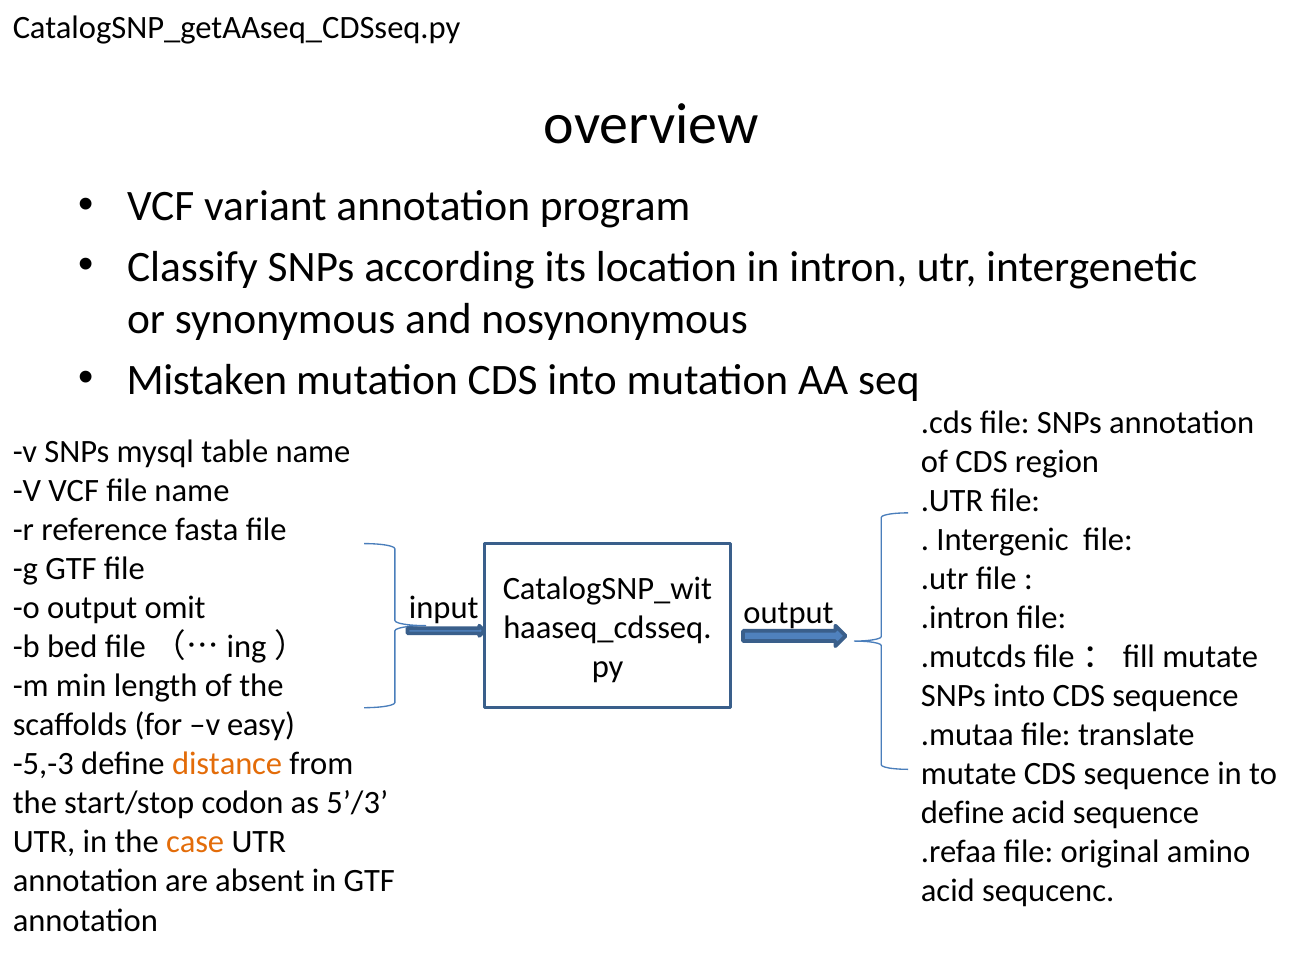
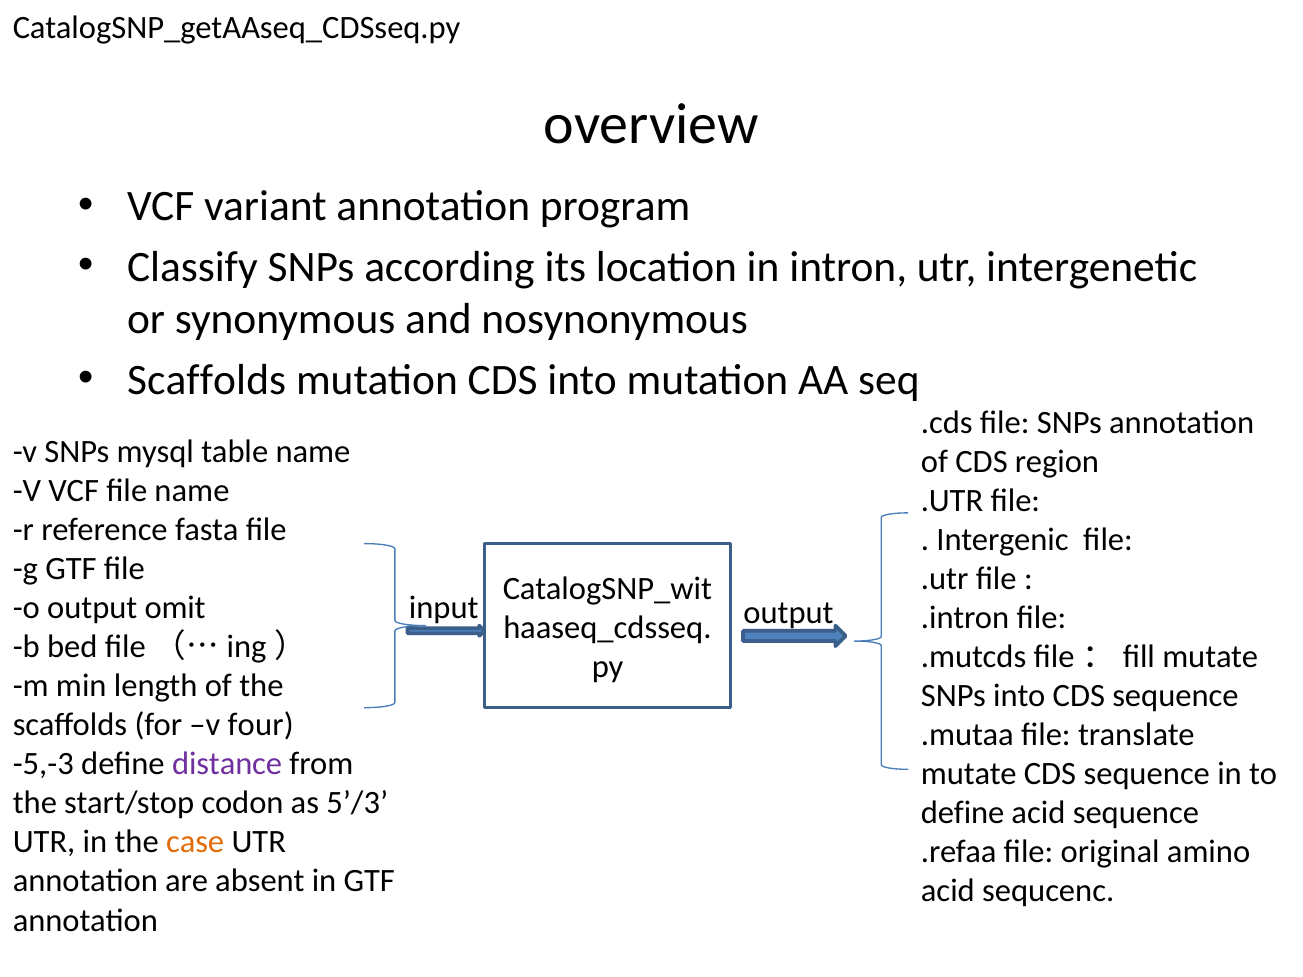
Mistaken at (207, 380): Mistaken -> Scaffolds
easy: easy -> four
distance colour: orange -> purple
